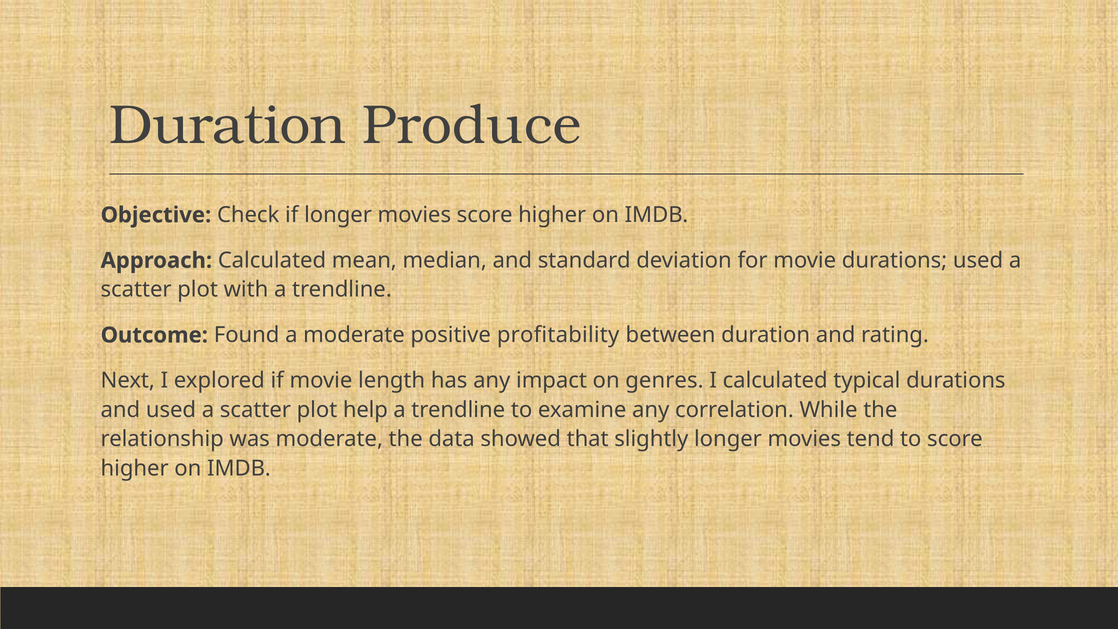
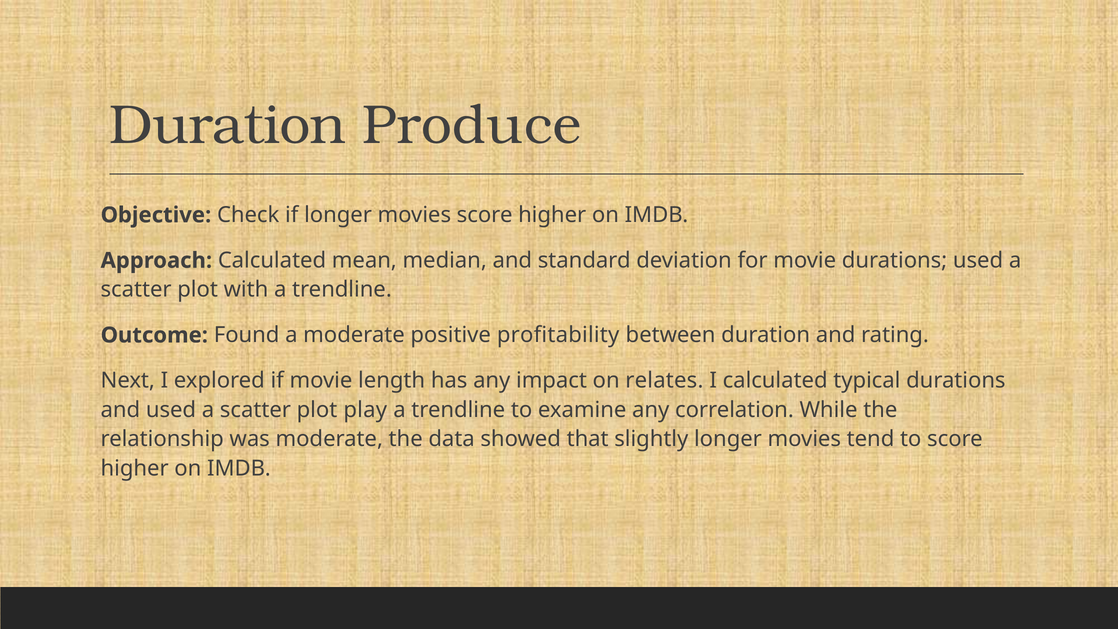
genres: genres -> relates
help: help -> play
